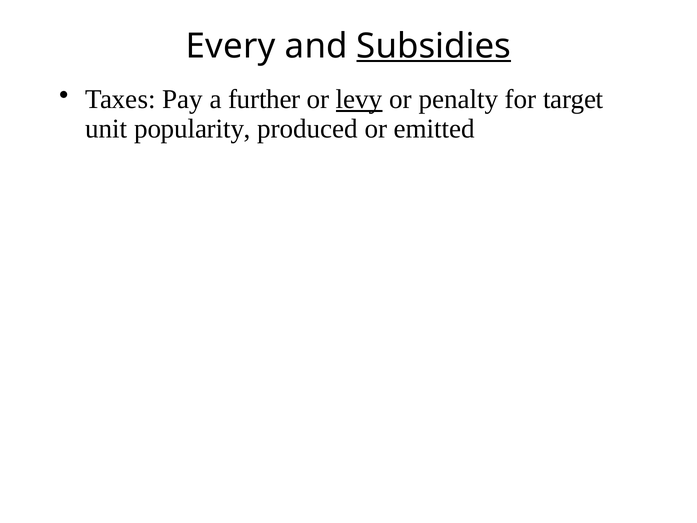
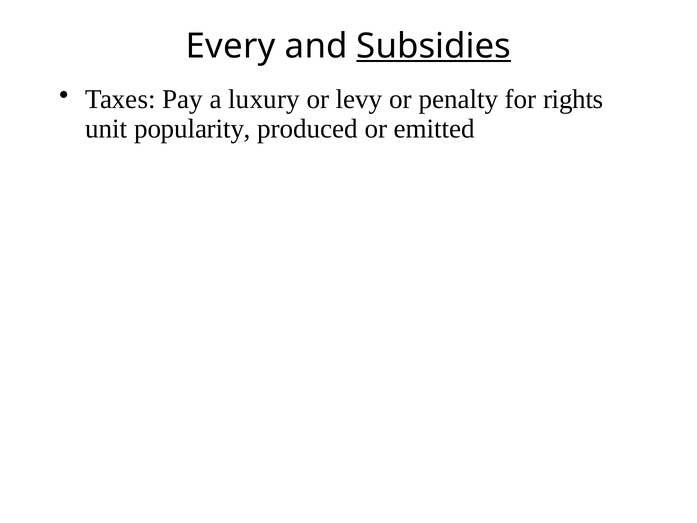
further: further -> luxury
levy underline: present -> none
target: target -> rights
